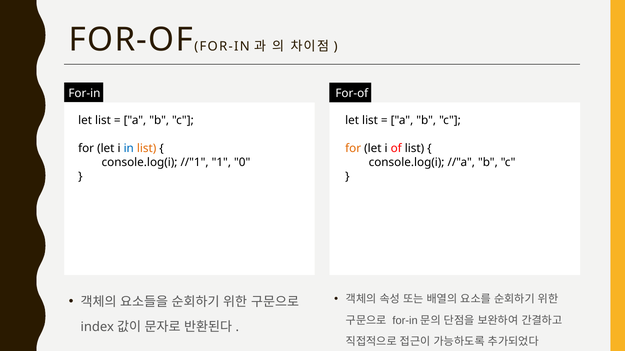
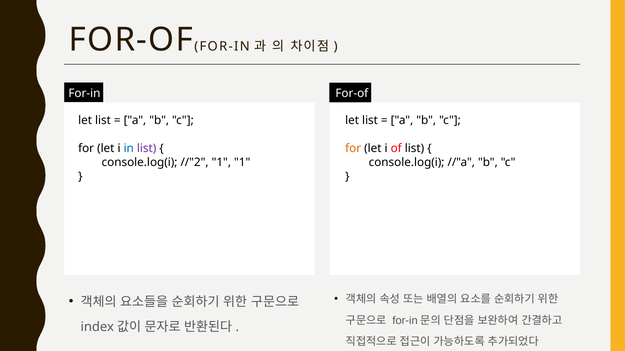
list at (147, 149) colour: orange -> purple
//"1: //"1 -> //"2
1 0: 0 -> 1
